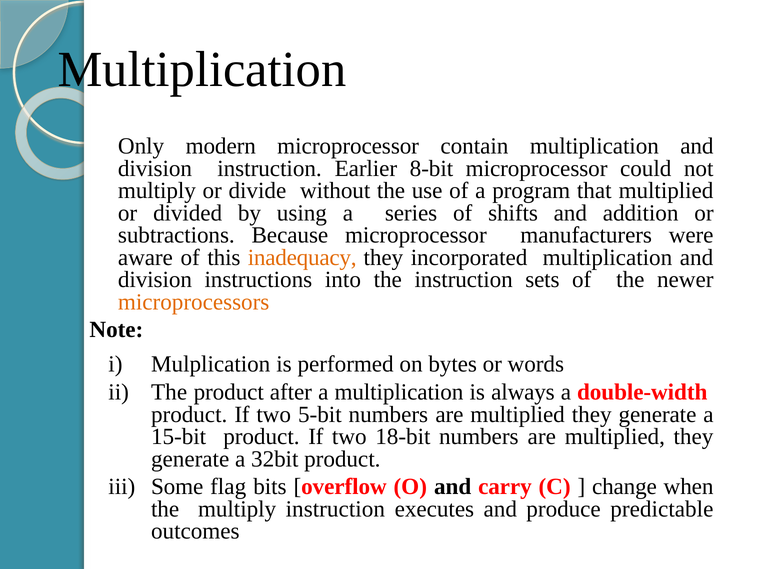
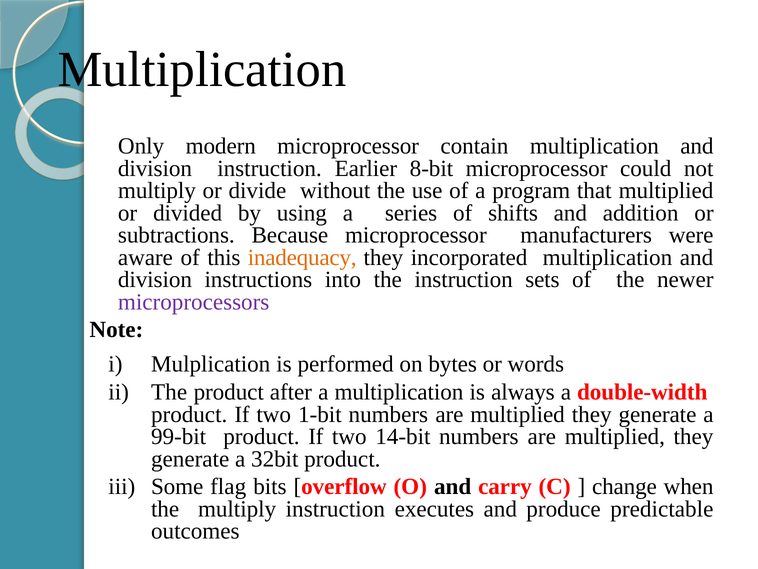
microprocessors colour: orange -> purple
5-bit: 5-bit -> 1-bit
15-bit: 15-bit -> 99-bit
18-bit: 18-bit -> 14-bit
